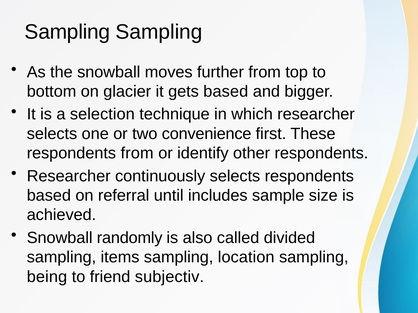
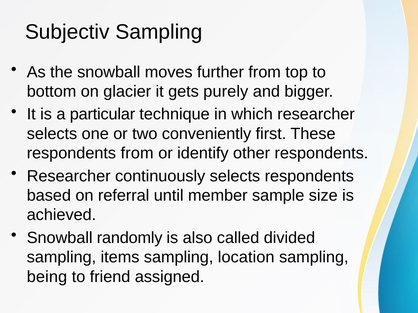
Sampling at (67, 32): Sampling -> Subjectiv
gets based: based -> purely
selection: selection -> particular
convenience: convenience -> conveniently
includes: includes -> member
subjectiv: subjectiv -> assigned
